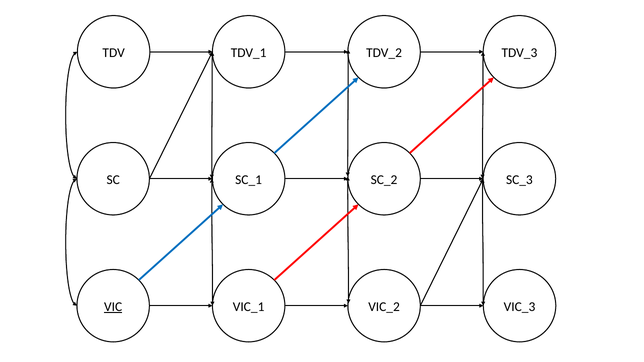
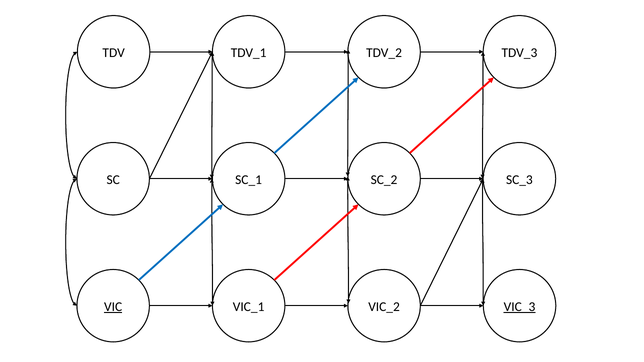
VIC_3 underline: none -> present
